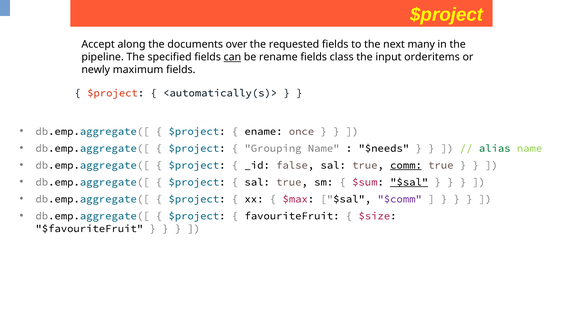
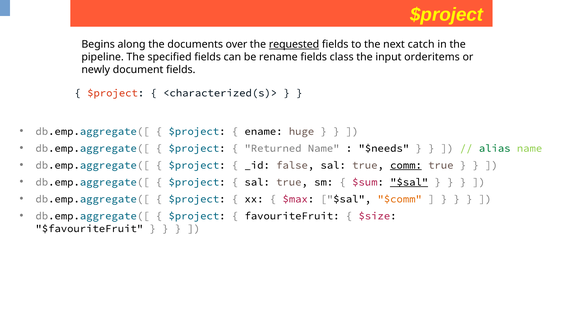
Accept: Accept -> Begins
requested underline: none -> present
many: many -> catch
can underline: present -> none
maximum: maximum -> document
<automatically(s)>: <automatically(s)> -> <characterized(s)>
once: once -> huge
Grouping: Grouping -> Returned
$comm colour: purple -> orange
